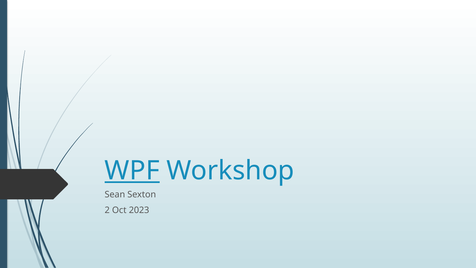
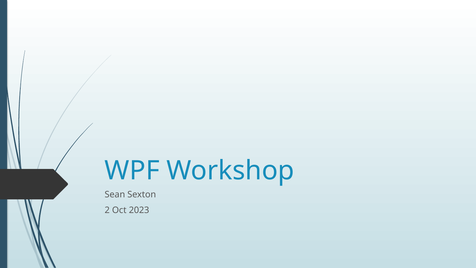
WPF underline: present -> none
